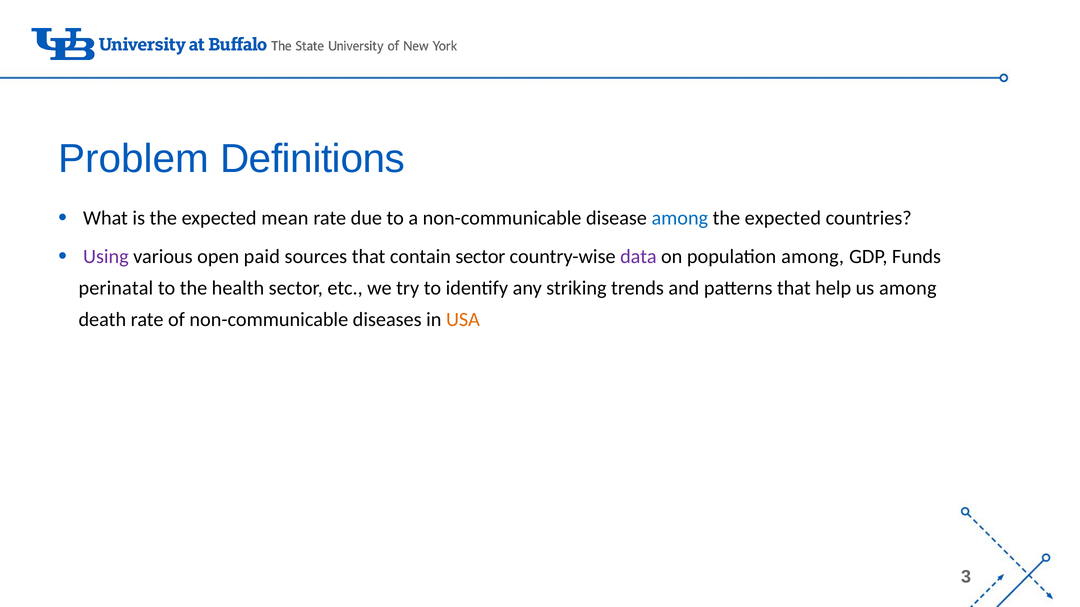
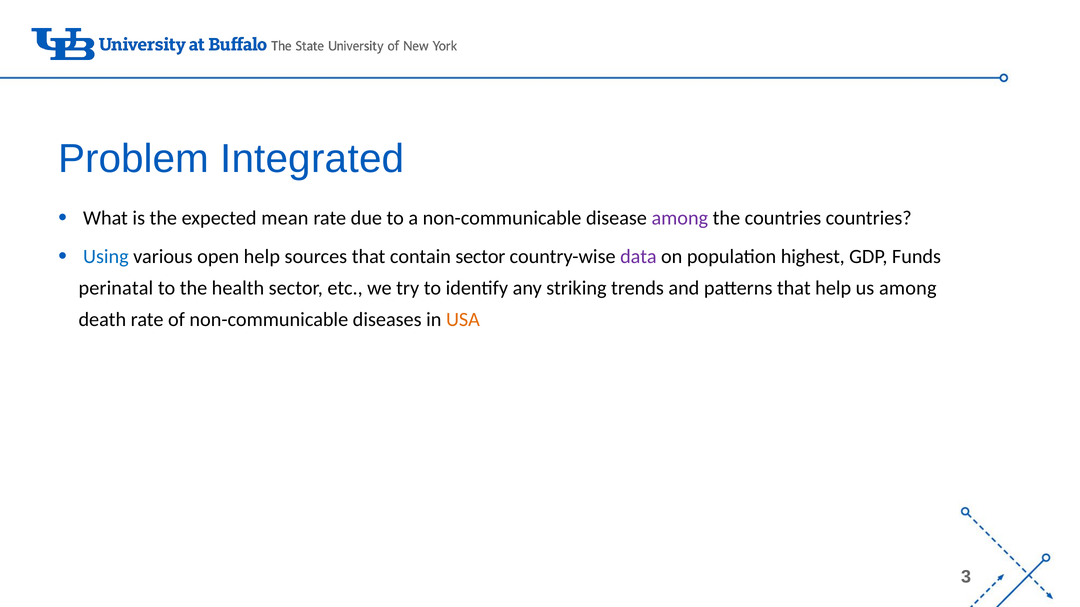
Definitions: Definitions -> Integrated
among at (680, 218) colour: blue -> purple
expected at (783, 218): expected -> countries
Using colour: purple -> blue
open paid: paid -> help
population among: among -> highest
